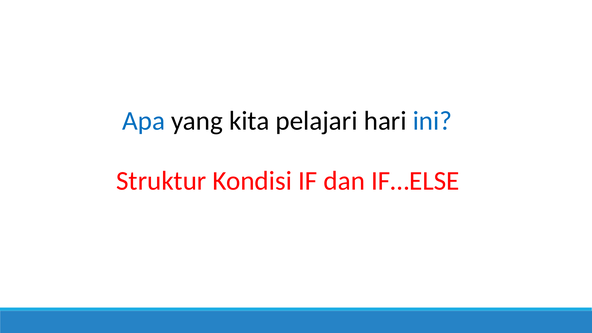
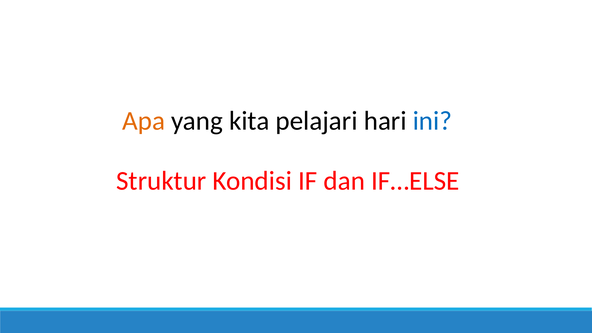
Apa colour: blue -> orange
